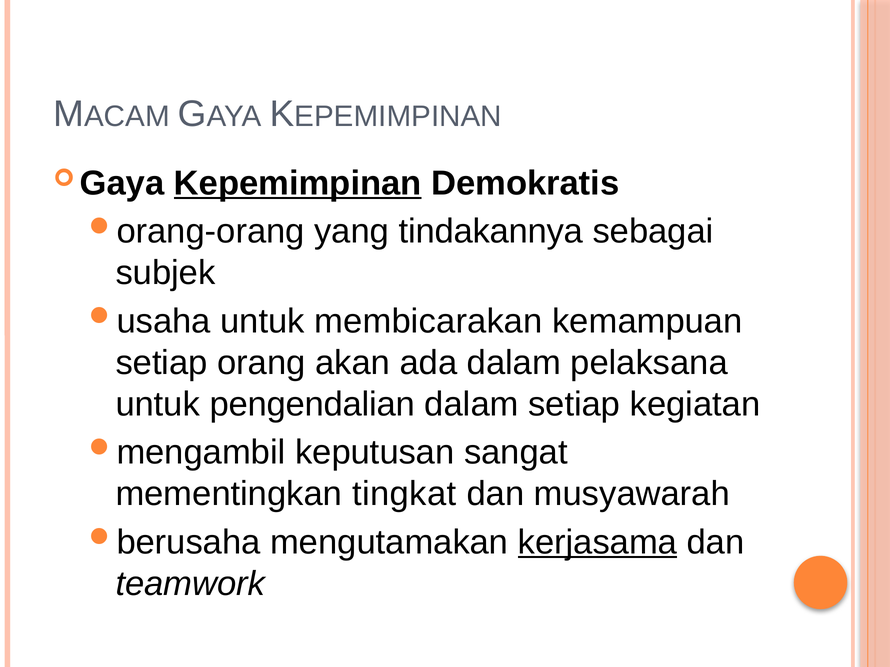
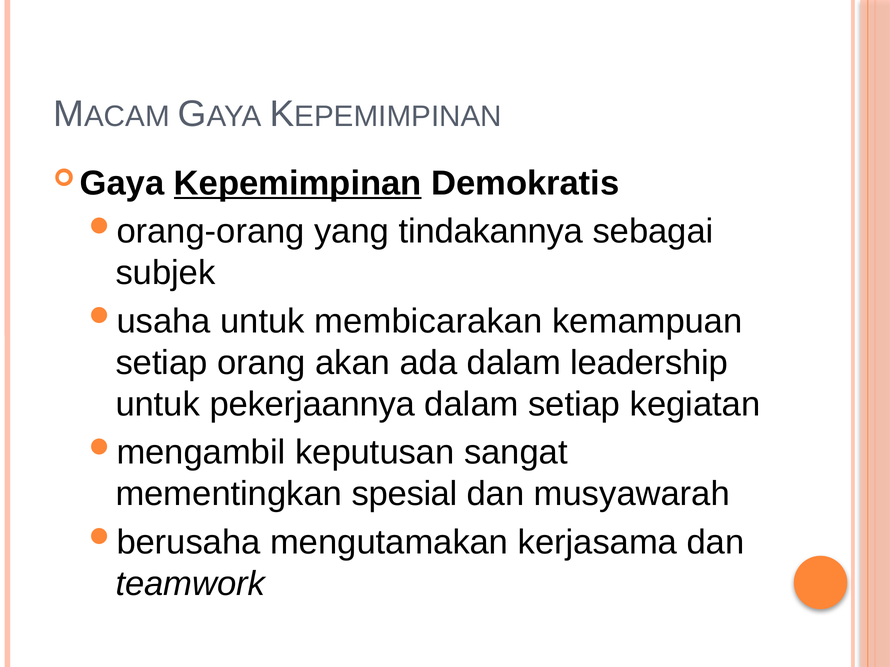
pelaksana: pelaksana -> leadership
pengendalian: pengendalian -> pekerjaannya
tingkat: tingkat -> spesial
kerjasama underline: present -> none
